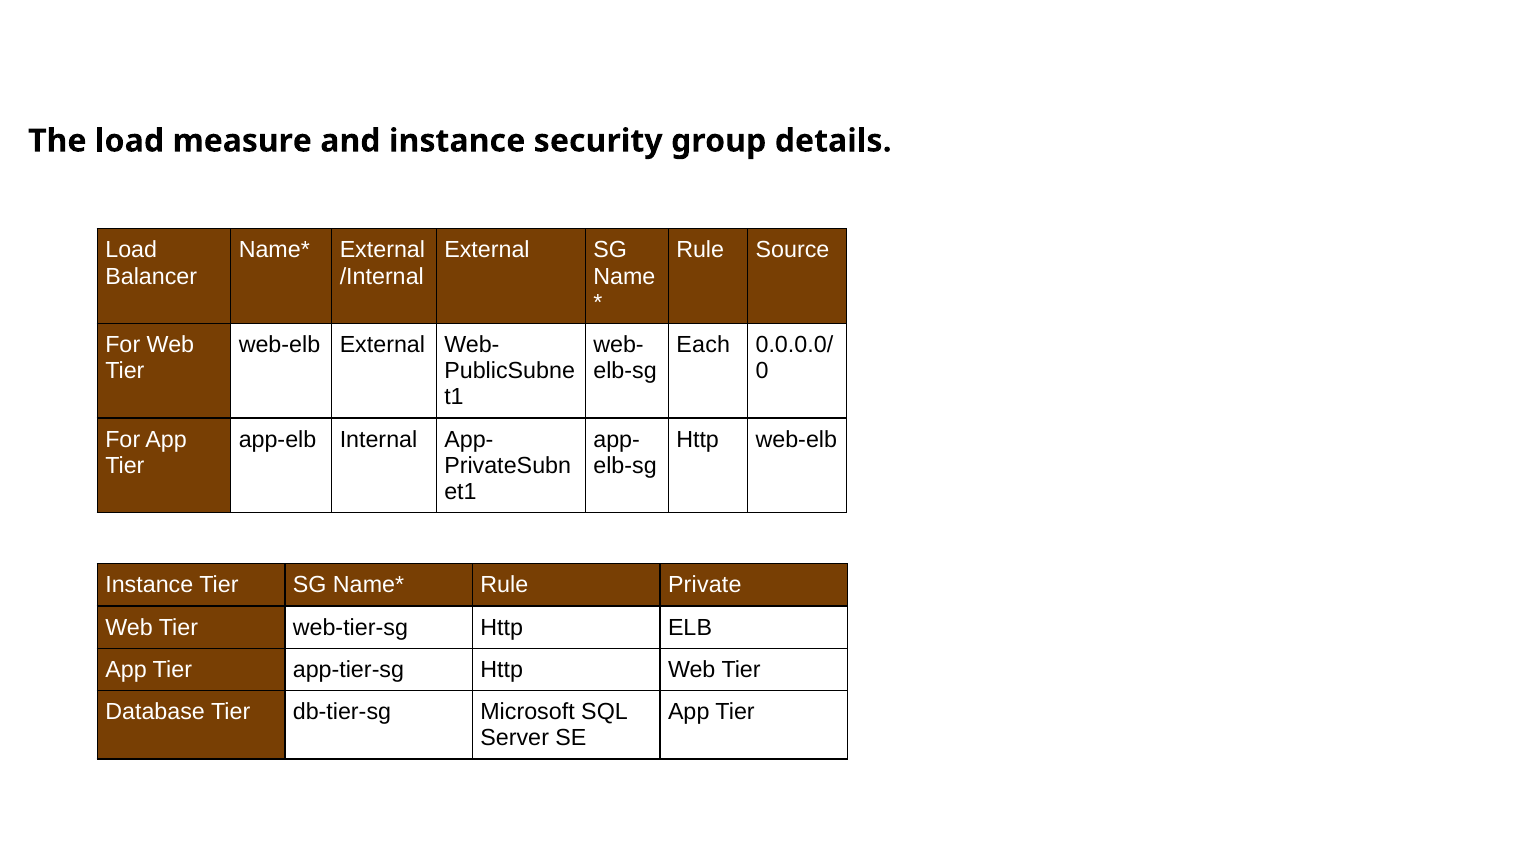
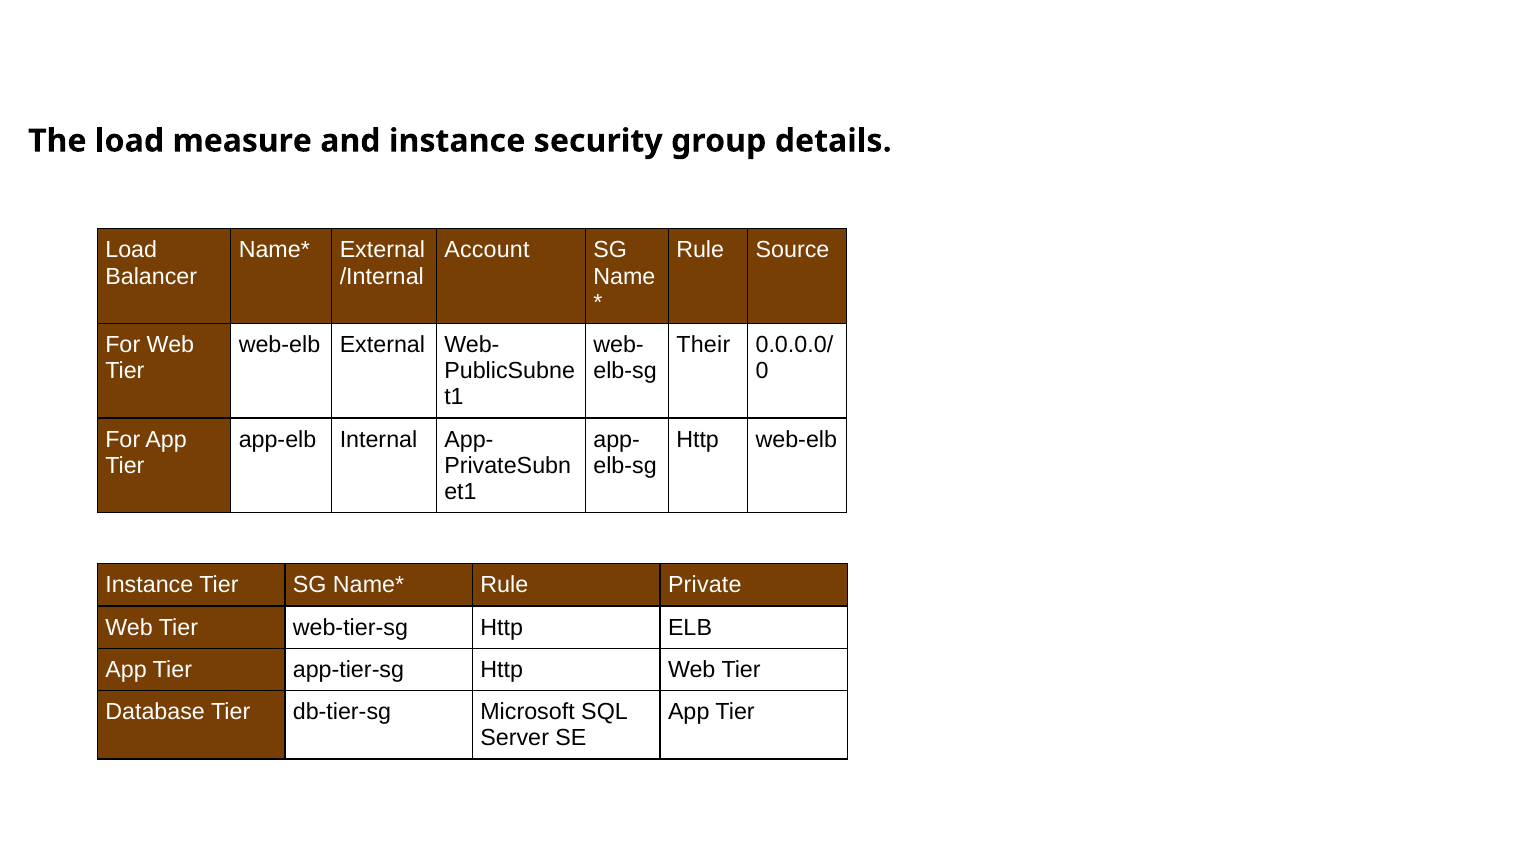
External at (487, 250): External -> Account
Each: Each -> Their
